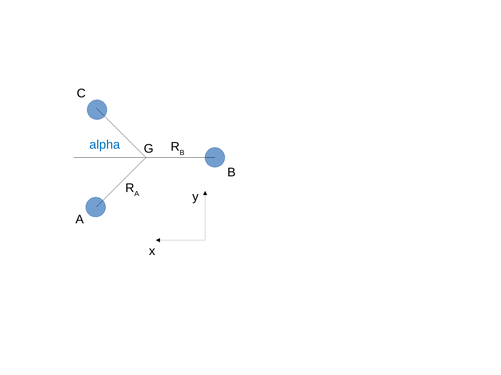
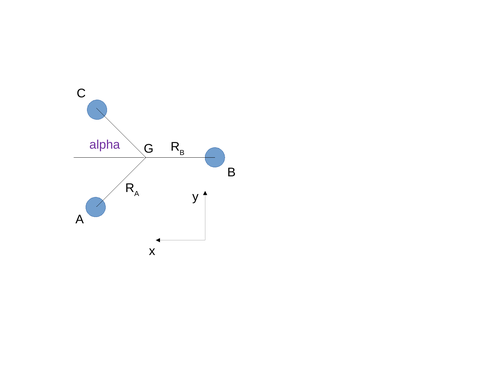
alpha colour: blue -> purple
